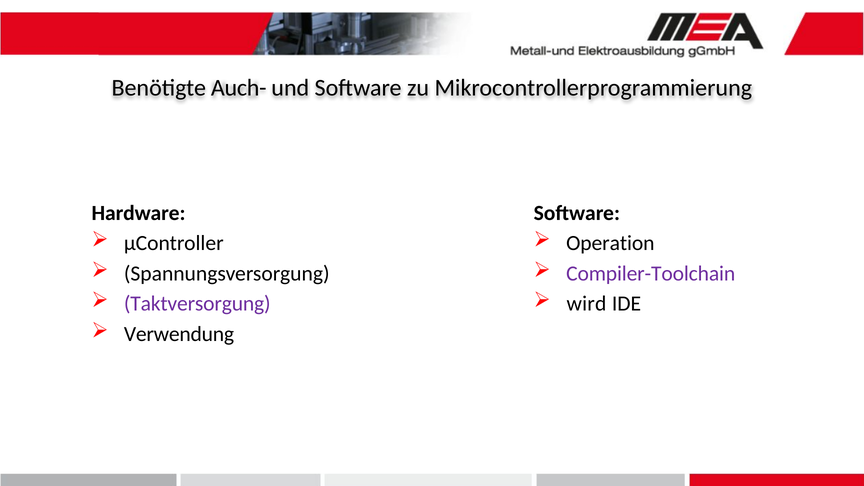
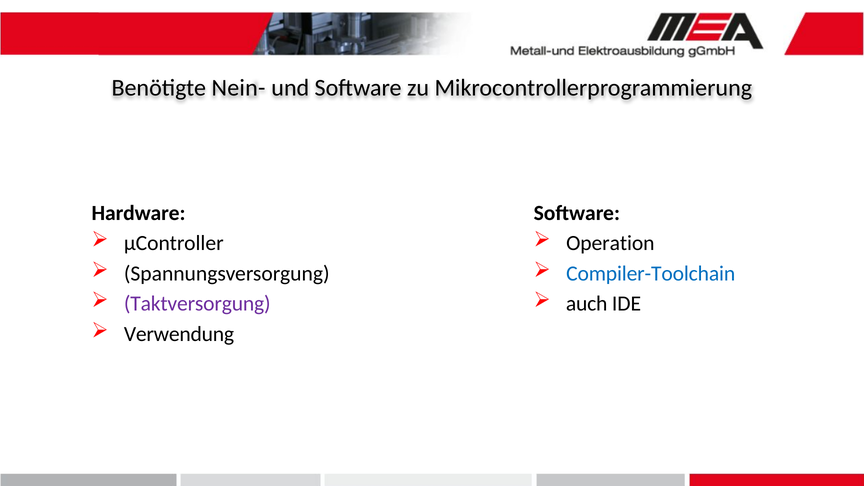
Auch-: Auch- -> Nein-
Compiler-Toolchain colour: purple -> blue
wird: wird -> auch
